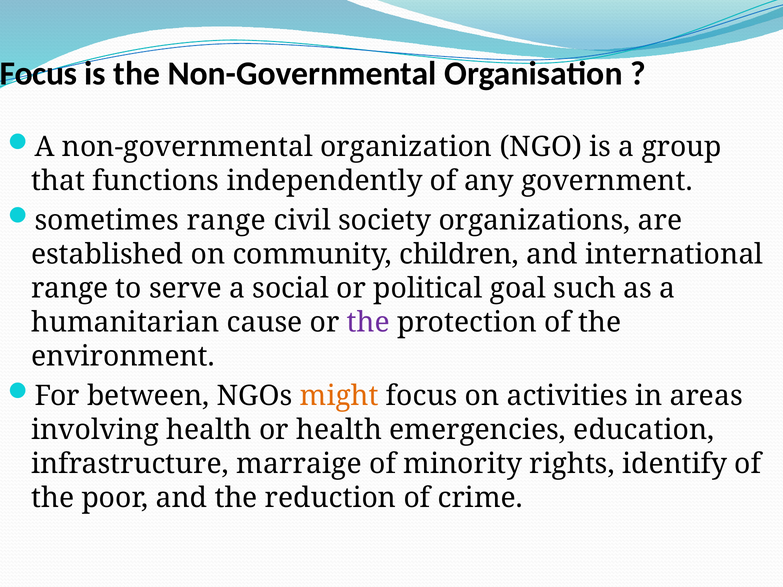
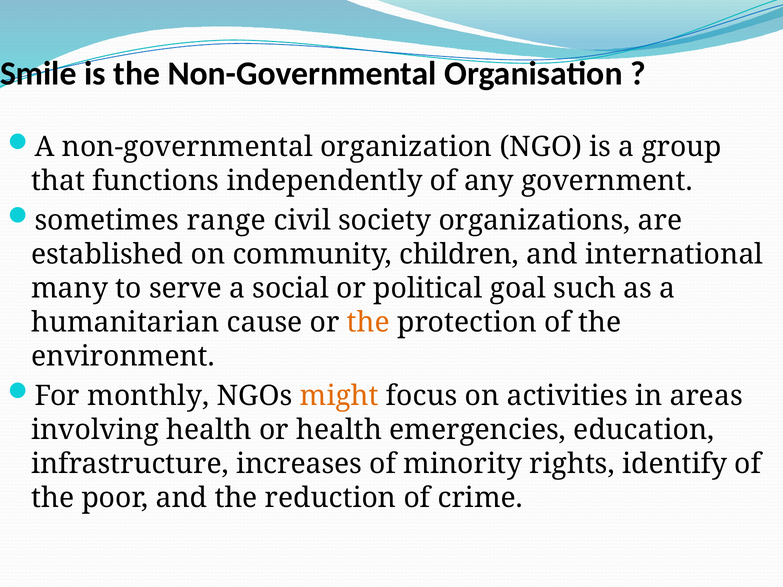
Focus at (38, 73): Focus -> Smile
range at (70, 288): range -> many
the at (368, 322) colour: purple -> orange
between: between -> monthly
marraige: marraige -> increases
